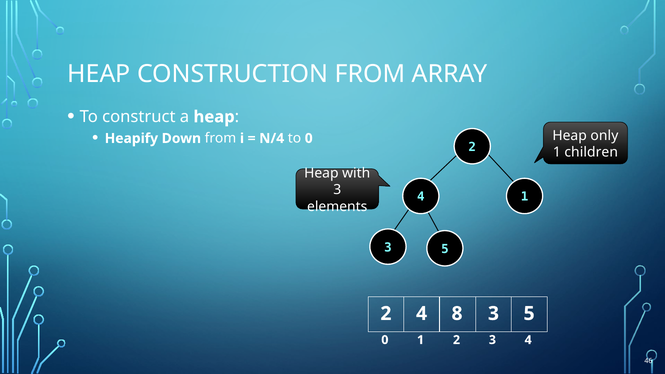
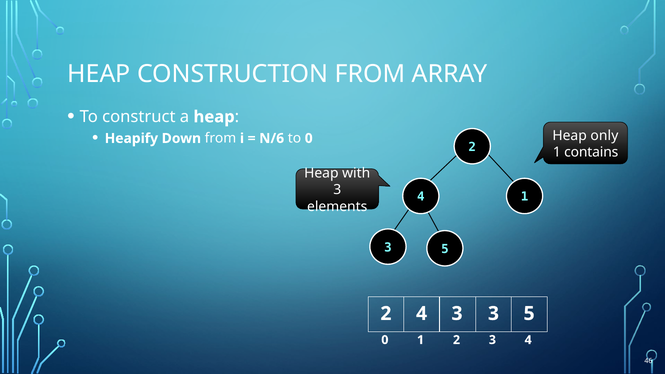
N/4: N/4 -> N/6
children: children -> contains
2 4 8: 8 -> 3
